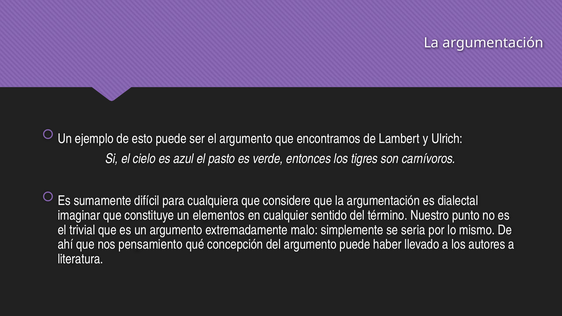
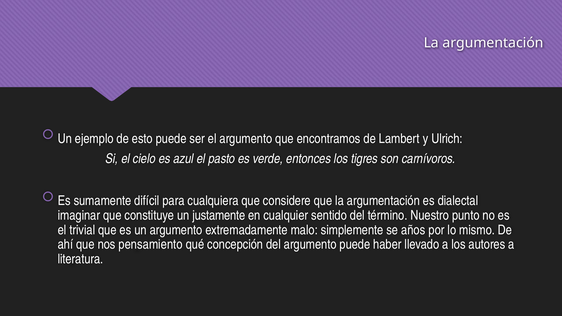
elementos: elementos -> justamente
seria: seria -> años
